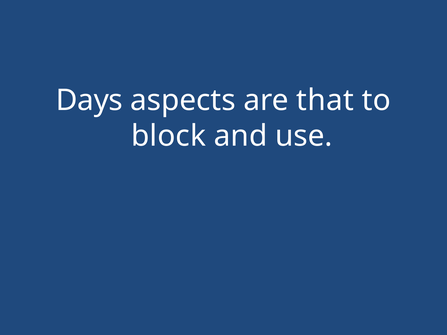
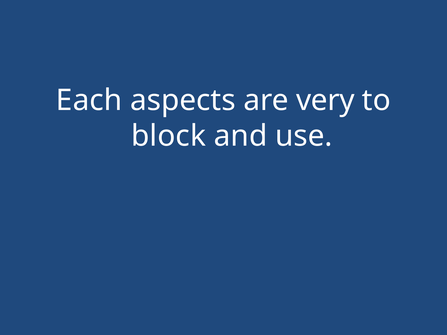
Days: Days -> Each
that: that -> very
